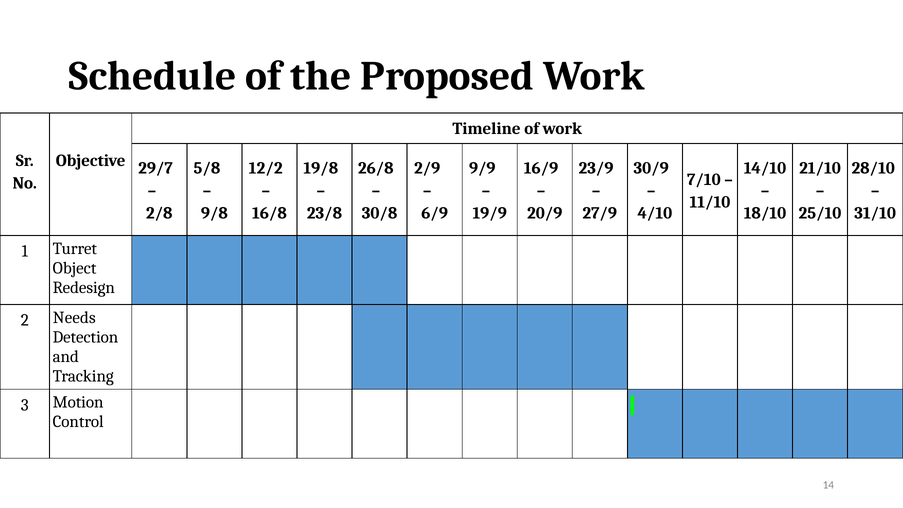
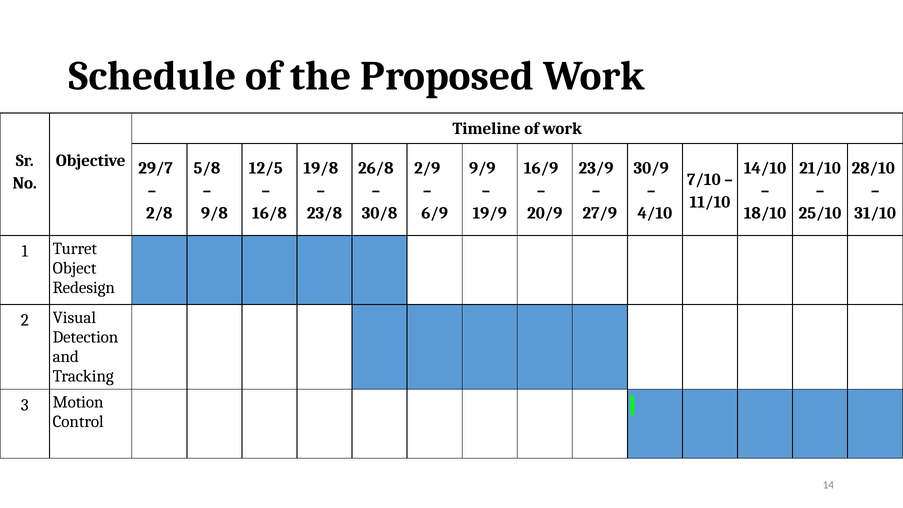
12/2: 12/2 -> 12/5
Needs: Needs -> Visual
